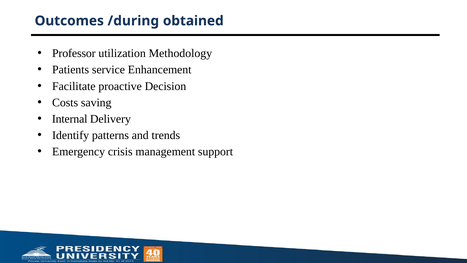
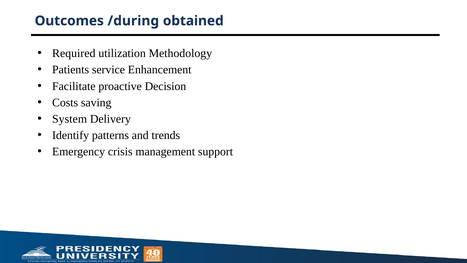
Professor: Professor -> Required
Internal: Internal -> System
